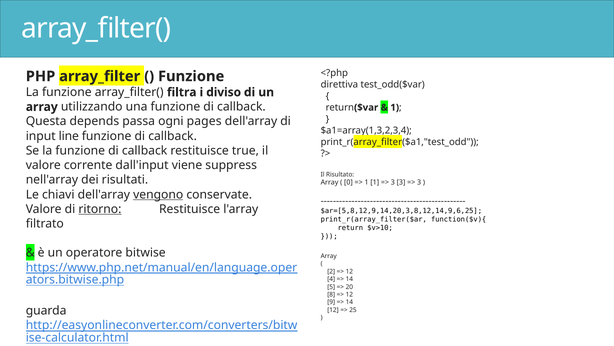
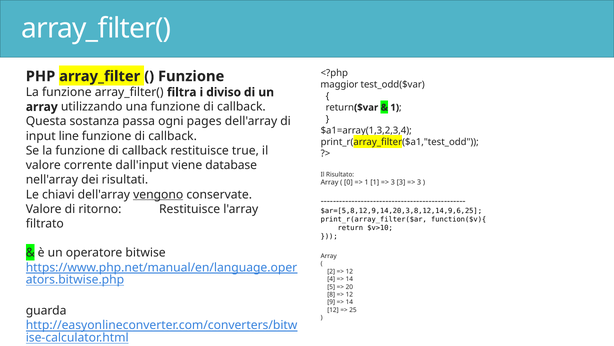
direttiva: direttiva -> maggior
depends: depends -> sostanza
suppress: suppress -> database
ritorno underline: present -> none
